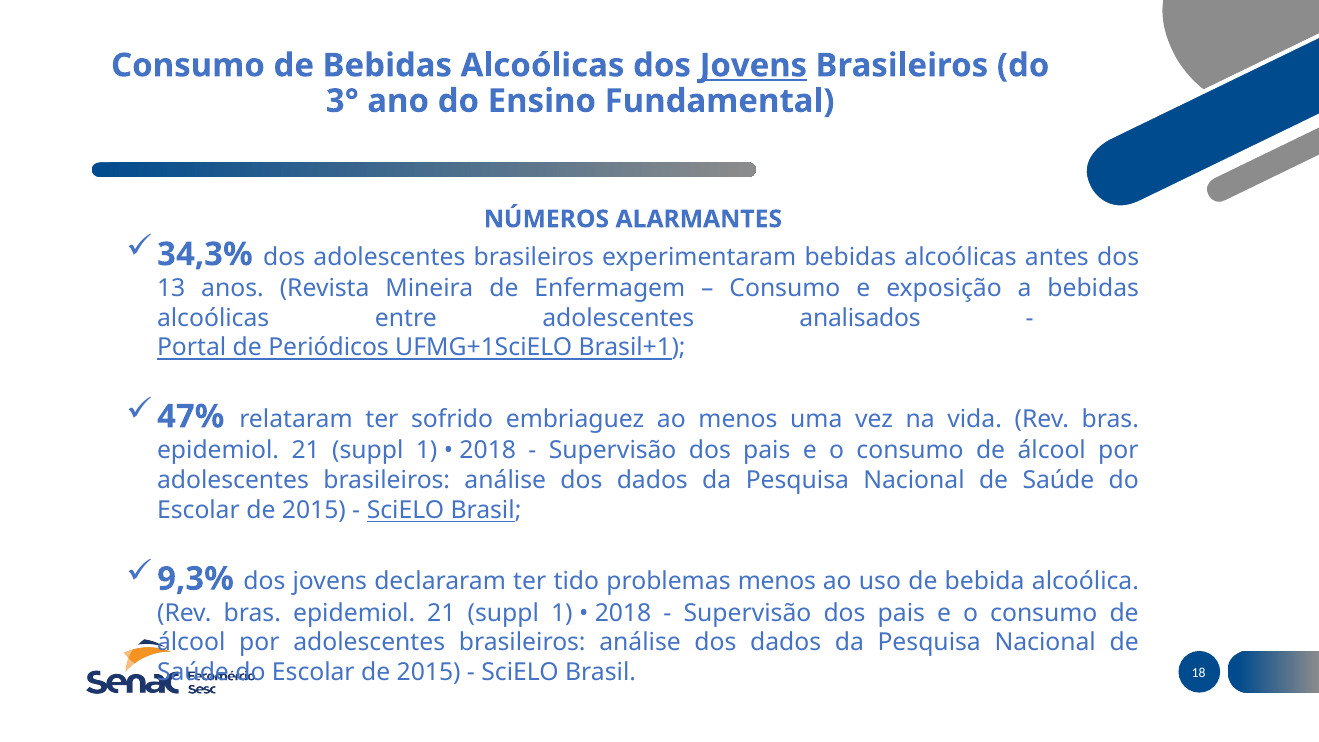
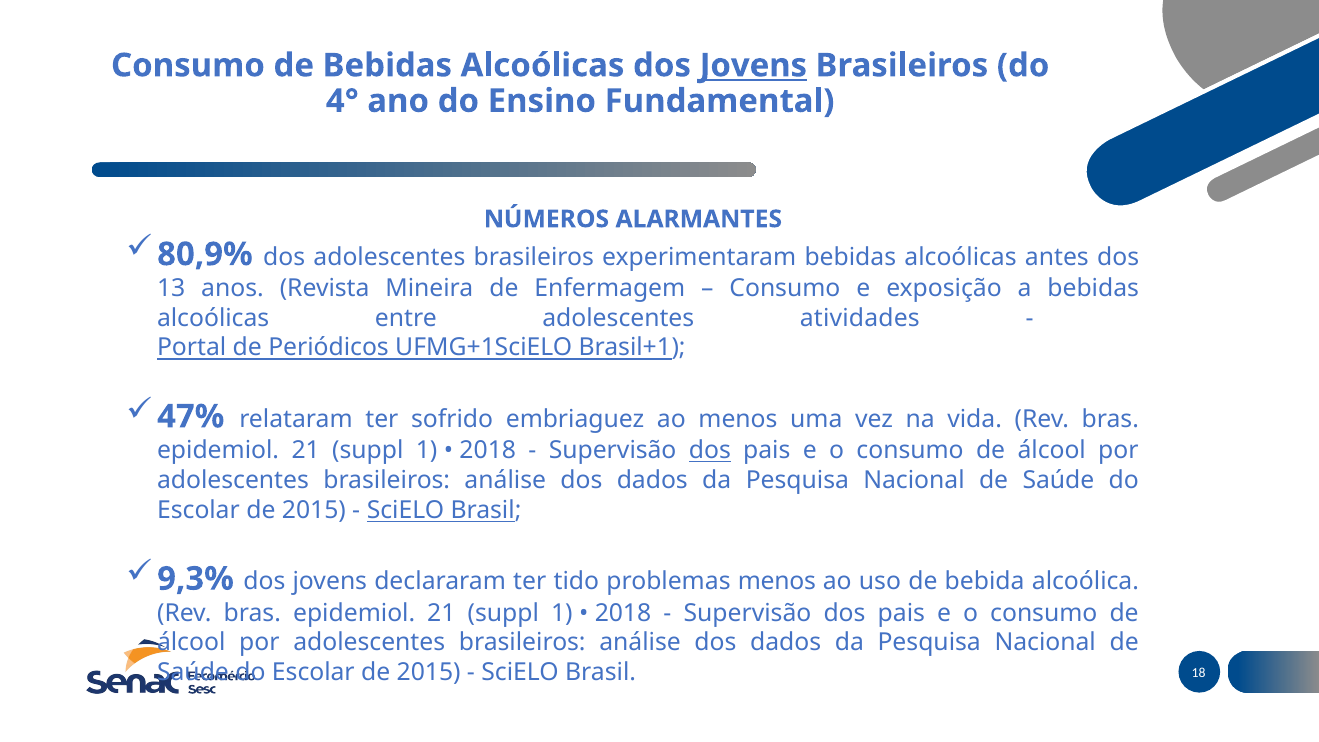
3°: 3° -> 4°
34,3%: 34,3% -> 80,9%
analisados: analisados -> atividades
dos at (710, 451) underline: none -> present
